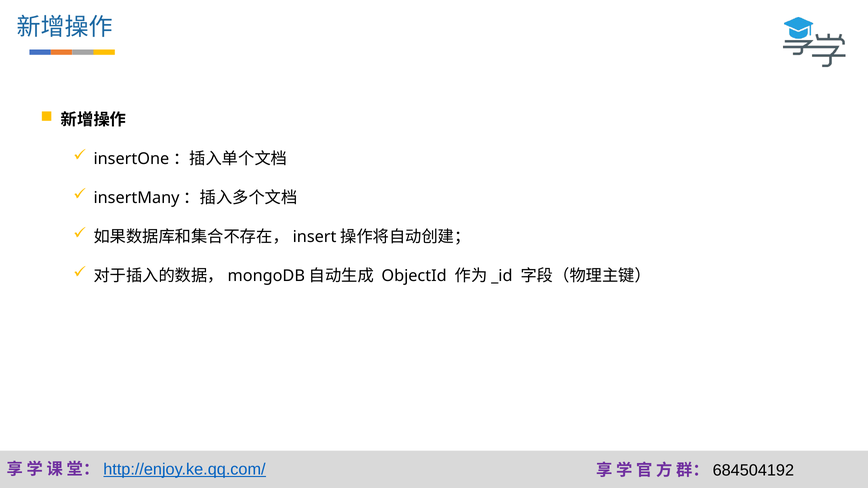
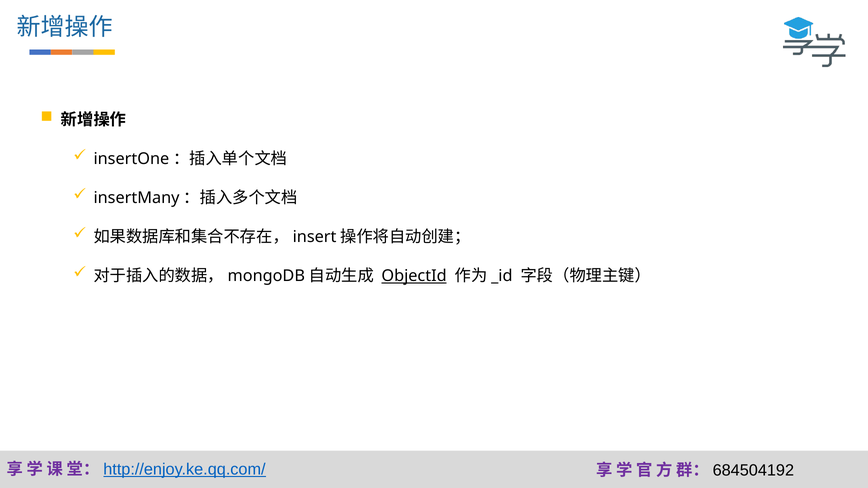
ObjectId underline: none -> present
